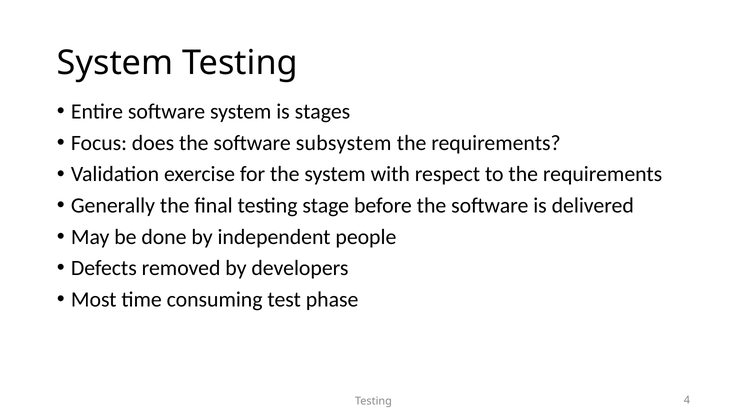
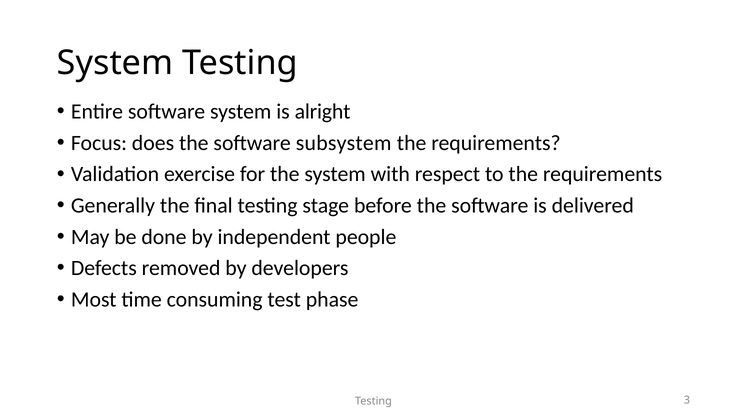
stages: stages -> alright
4: 4 -> 3
